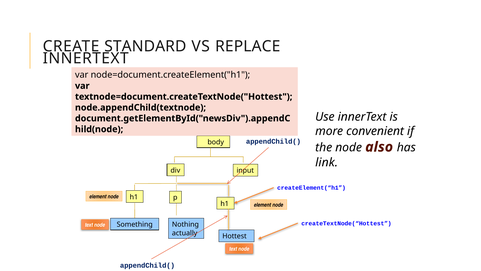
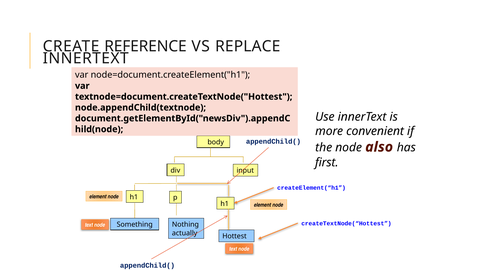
STANDARD: STANDARD -> REFERENCE
link: link -> first
